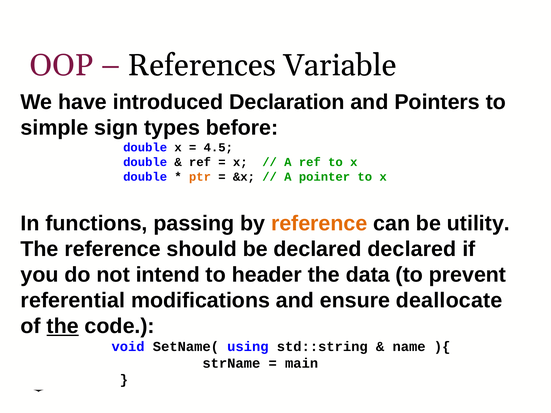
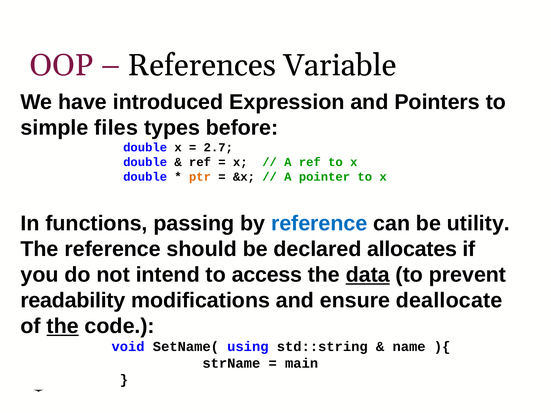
Declaration: Declaration -> Expression
sign: sign -> files
4.5: 4.5 -> 2.7
reference at (319, 223) colour: orange -> blue
declared declared: declared -> allocates
header: header -> access
data underline: none -> present
referential: referential -> readability
